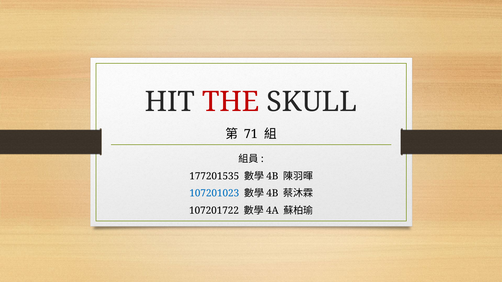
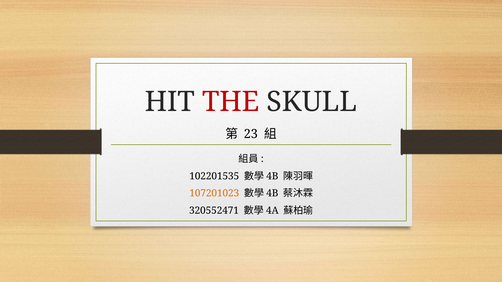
71: 71 -> 23
177201535: 177201535 -> 102201535
107201023 colour: blue -> orange
107201722: 107201722 -> 320552471
